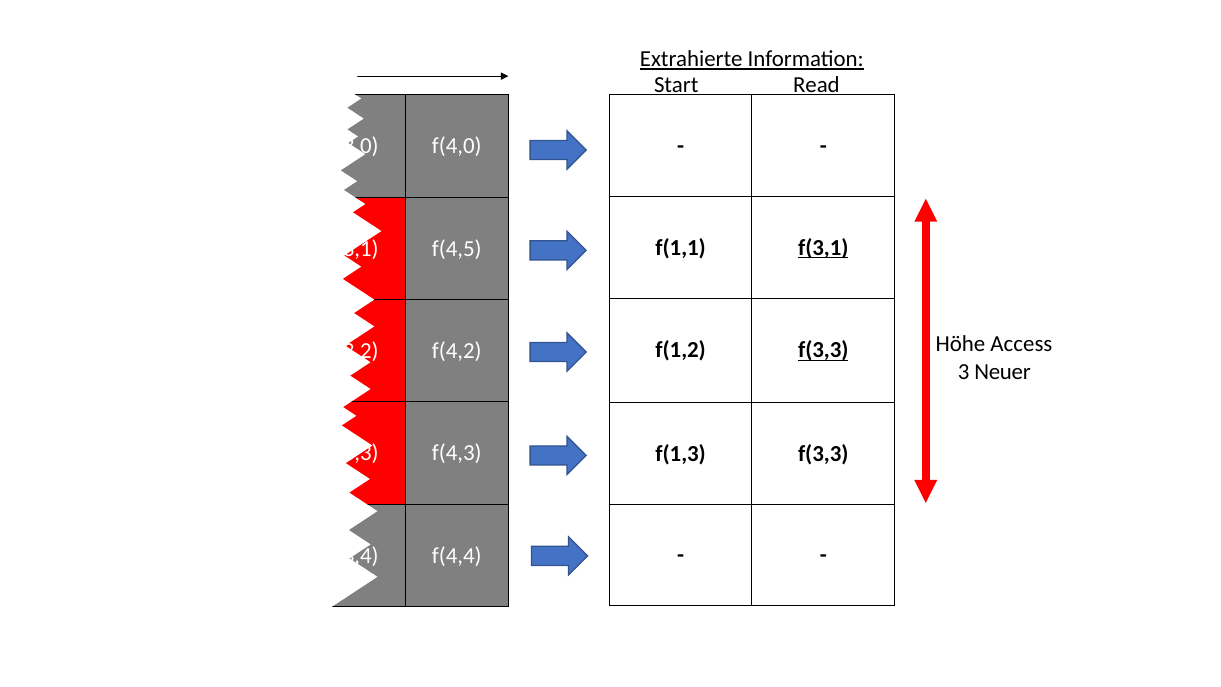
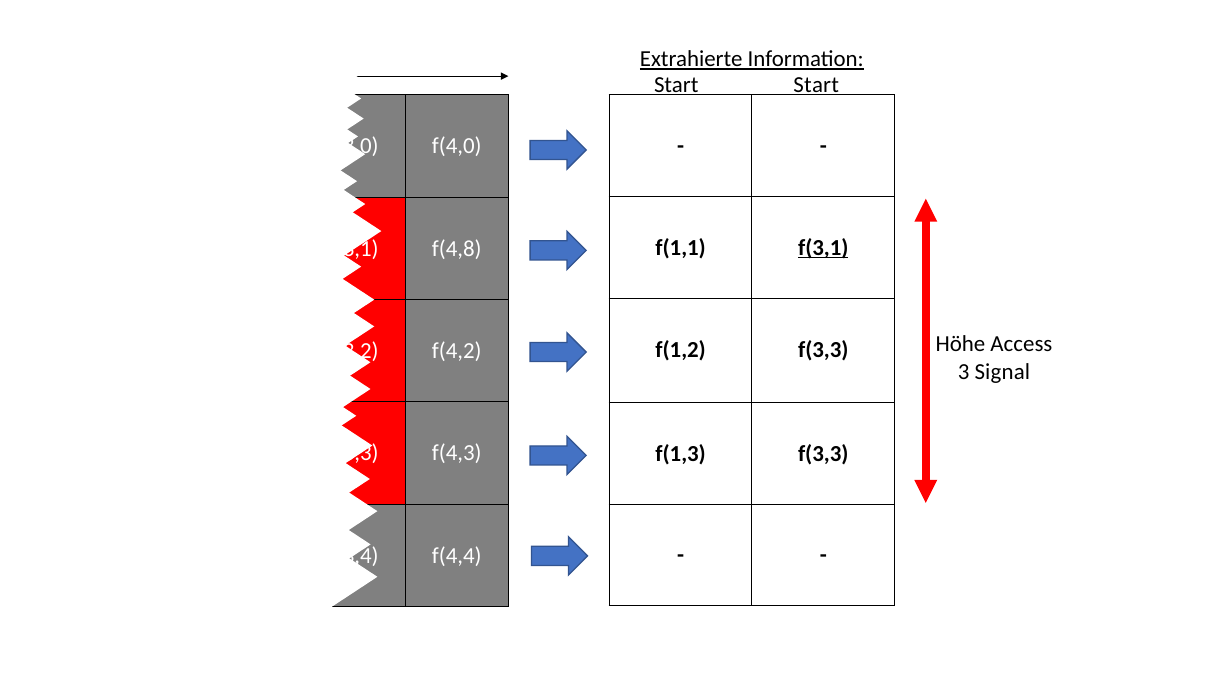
Start Read: Read -> Start
f(4,5: f(4,5 -> f(4,8
f(3,3 at (823, 350) underline: present -> none
Neuer: Neuer -> Signal
